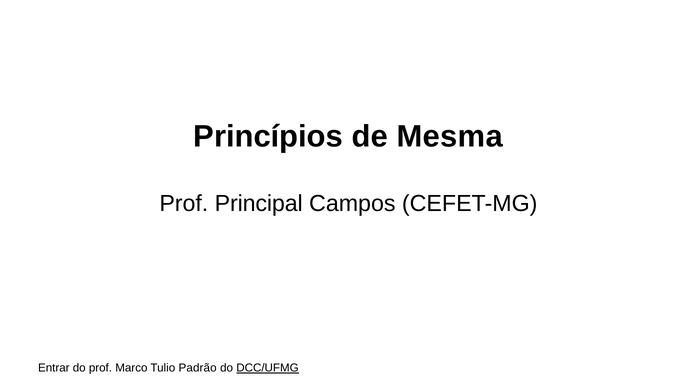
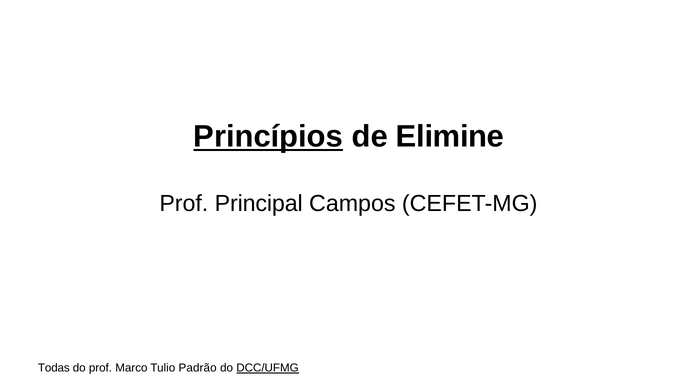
Princípios underline: none -> present
Mesma: Mesma -> Elimine
Entrar: Entrar -> Todas
